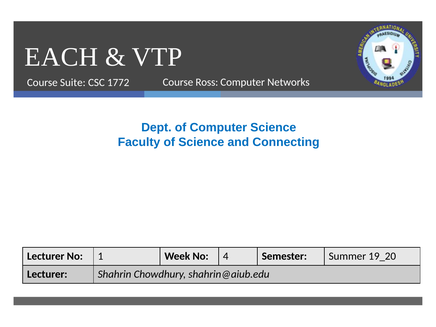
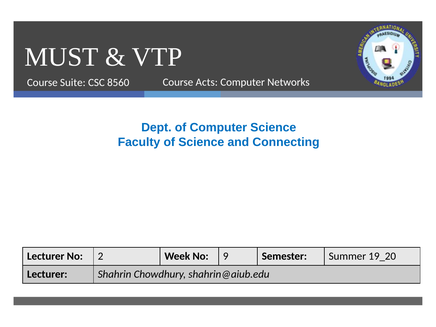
EACH: EACH -> MUST
Ross: Ross -> Acts
1772: 1772 -> 8560
1: 1 -> 2
4: 4 -> 9
